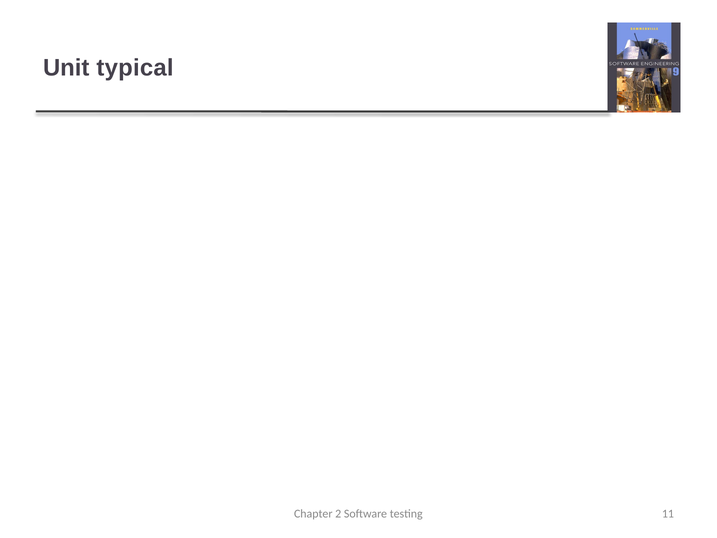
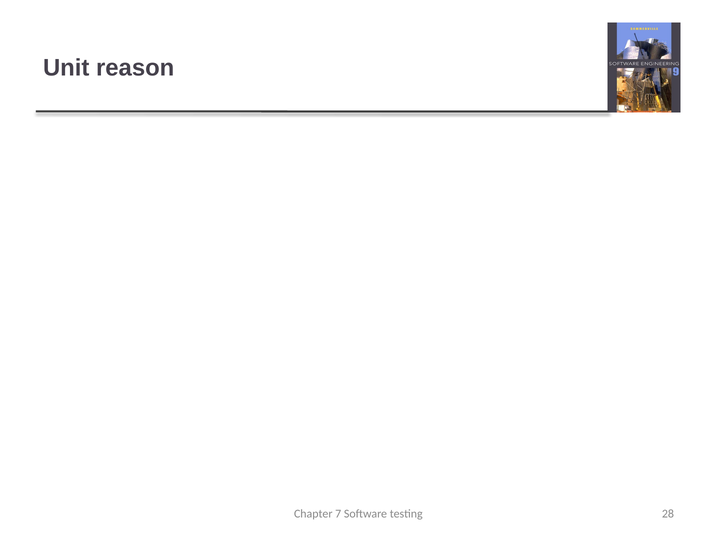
typical: typical -> reason
2: 2 -> 7
11: 11 -> 28
